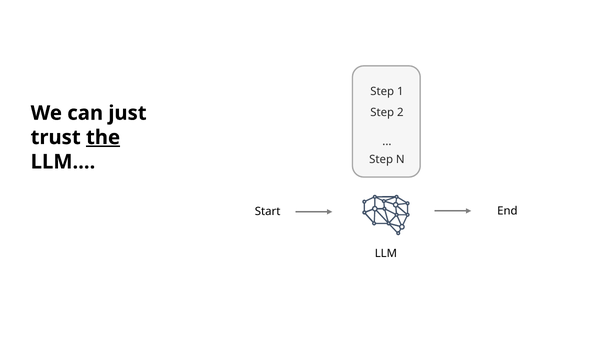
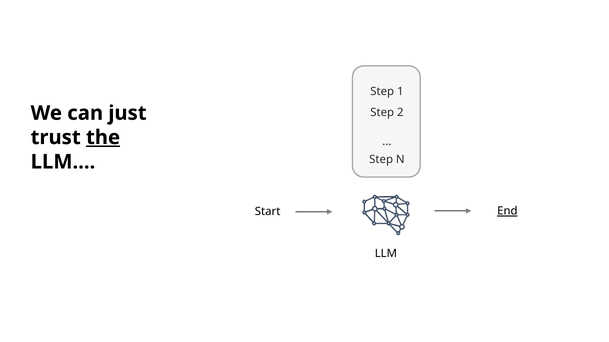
End underline: none -> present
